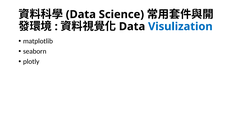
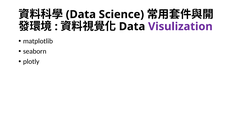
Visulization colour: blue -> purple
